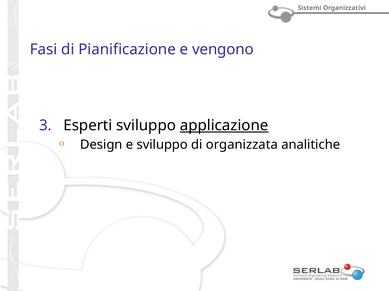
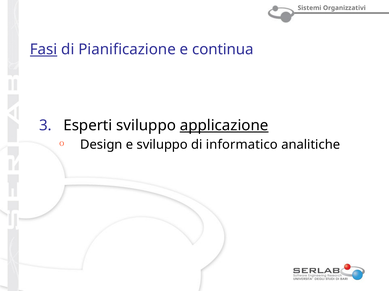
Fasi underline: none -> present
vengono: vengono -> continua
organizzata: organizzata -> informatico
